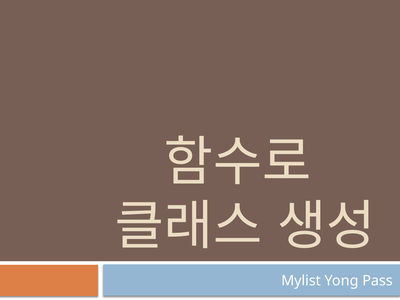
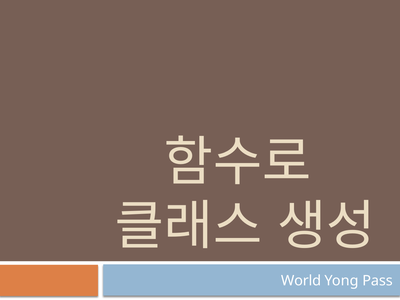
Mylist: Mylist -> World
